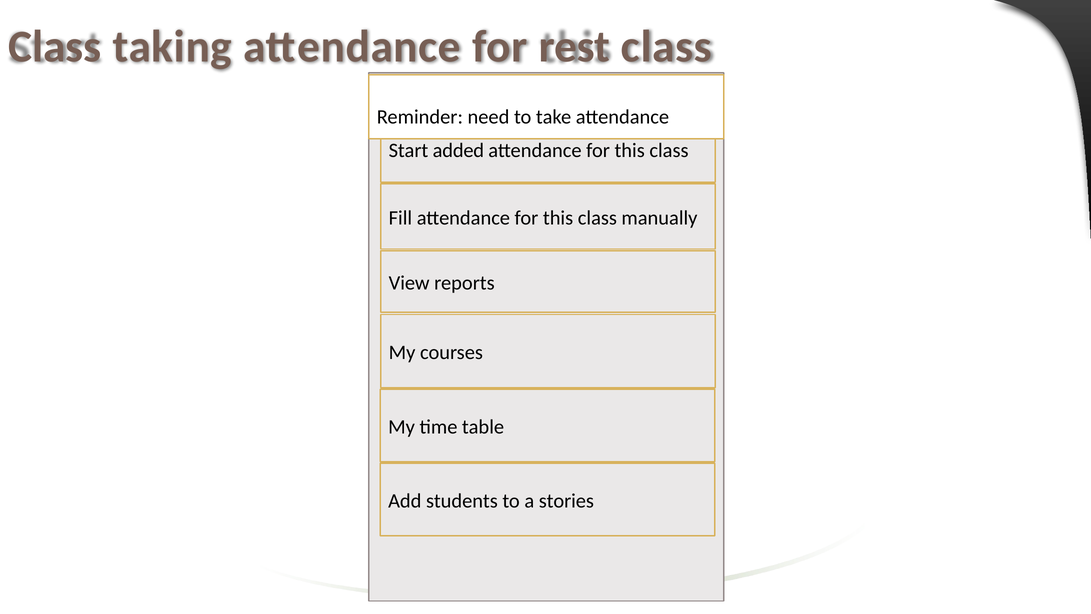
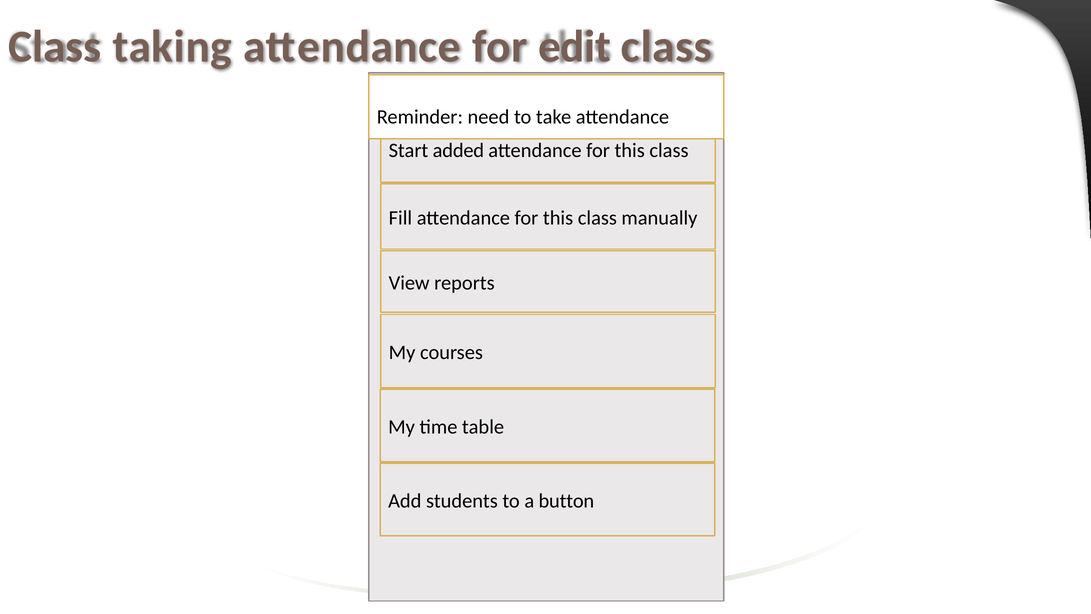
rest: rest -> edit
stories: stories -> button
